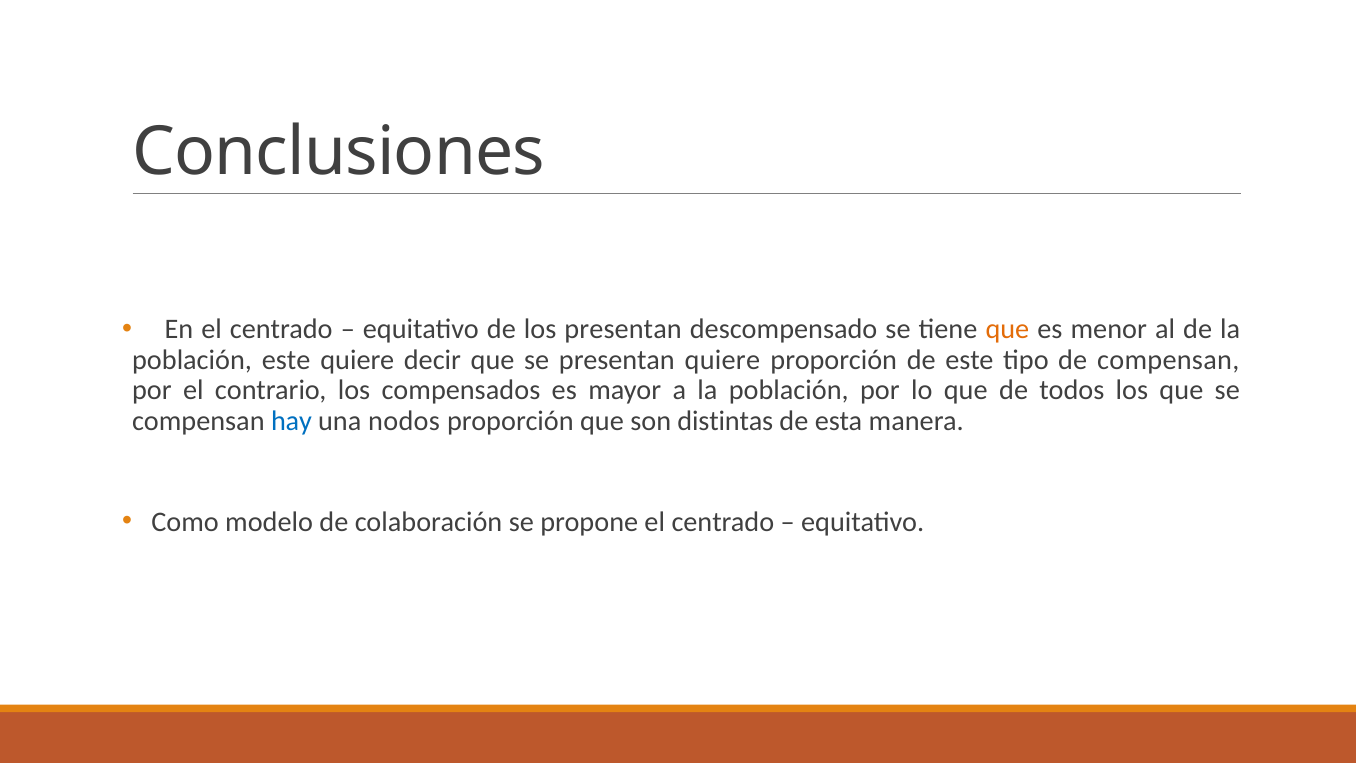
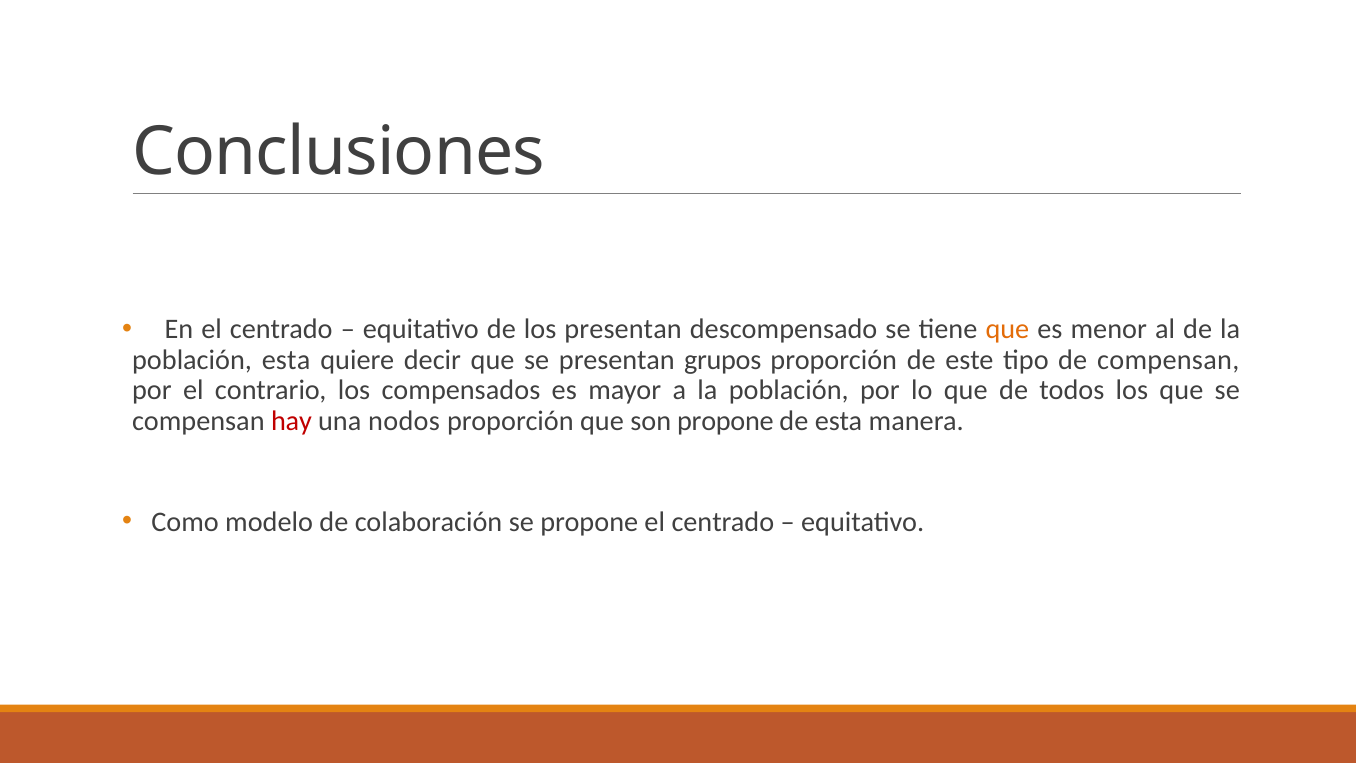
población este: este -> esta
presentan quiere: quiere -> grupos
hay colour: blue -> red
son distintas: distintas -> propone
